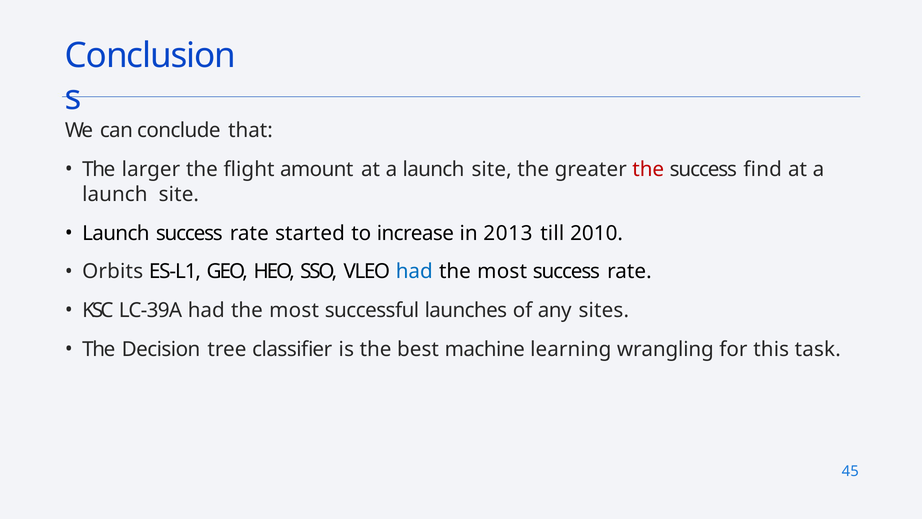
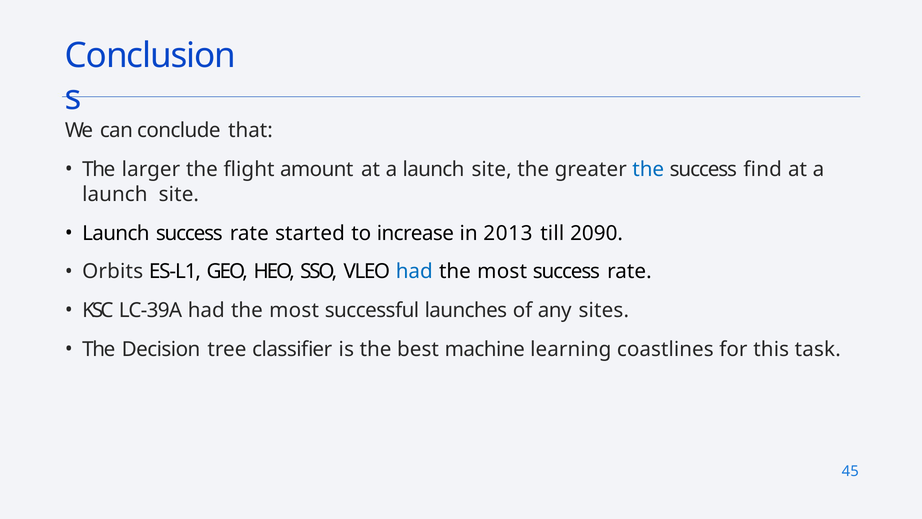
the at (648, 169) colour: red -> blue
2010: 2010 -> 2090
wrangling: wrangling -> coastlines
